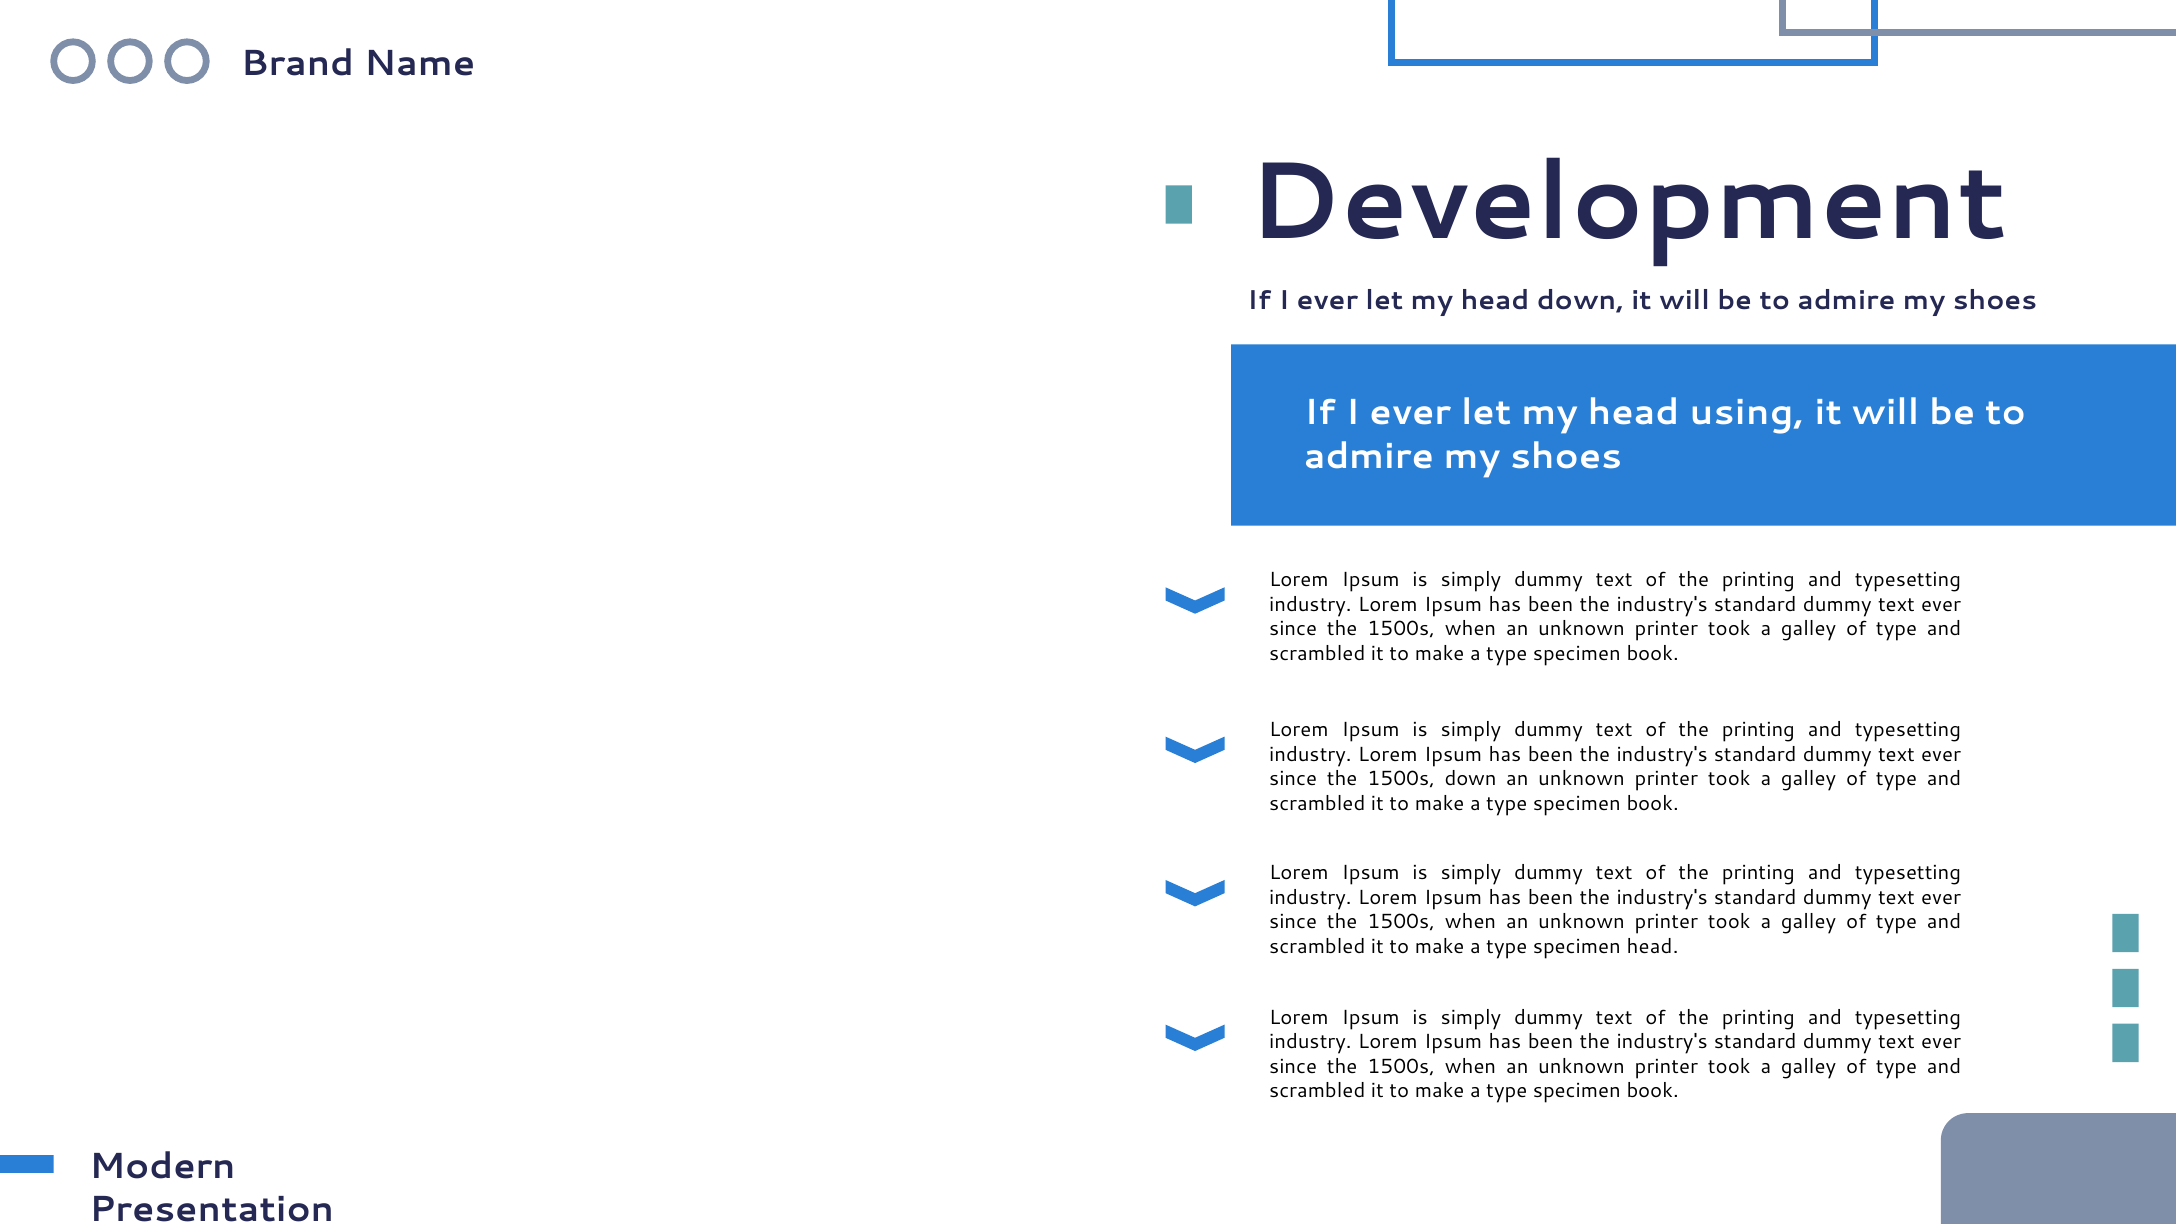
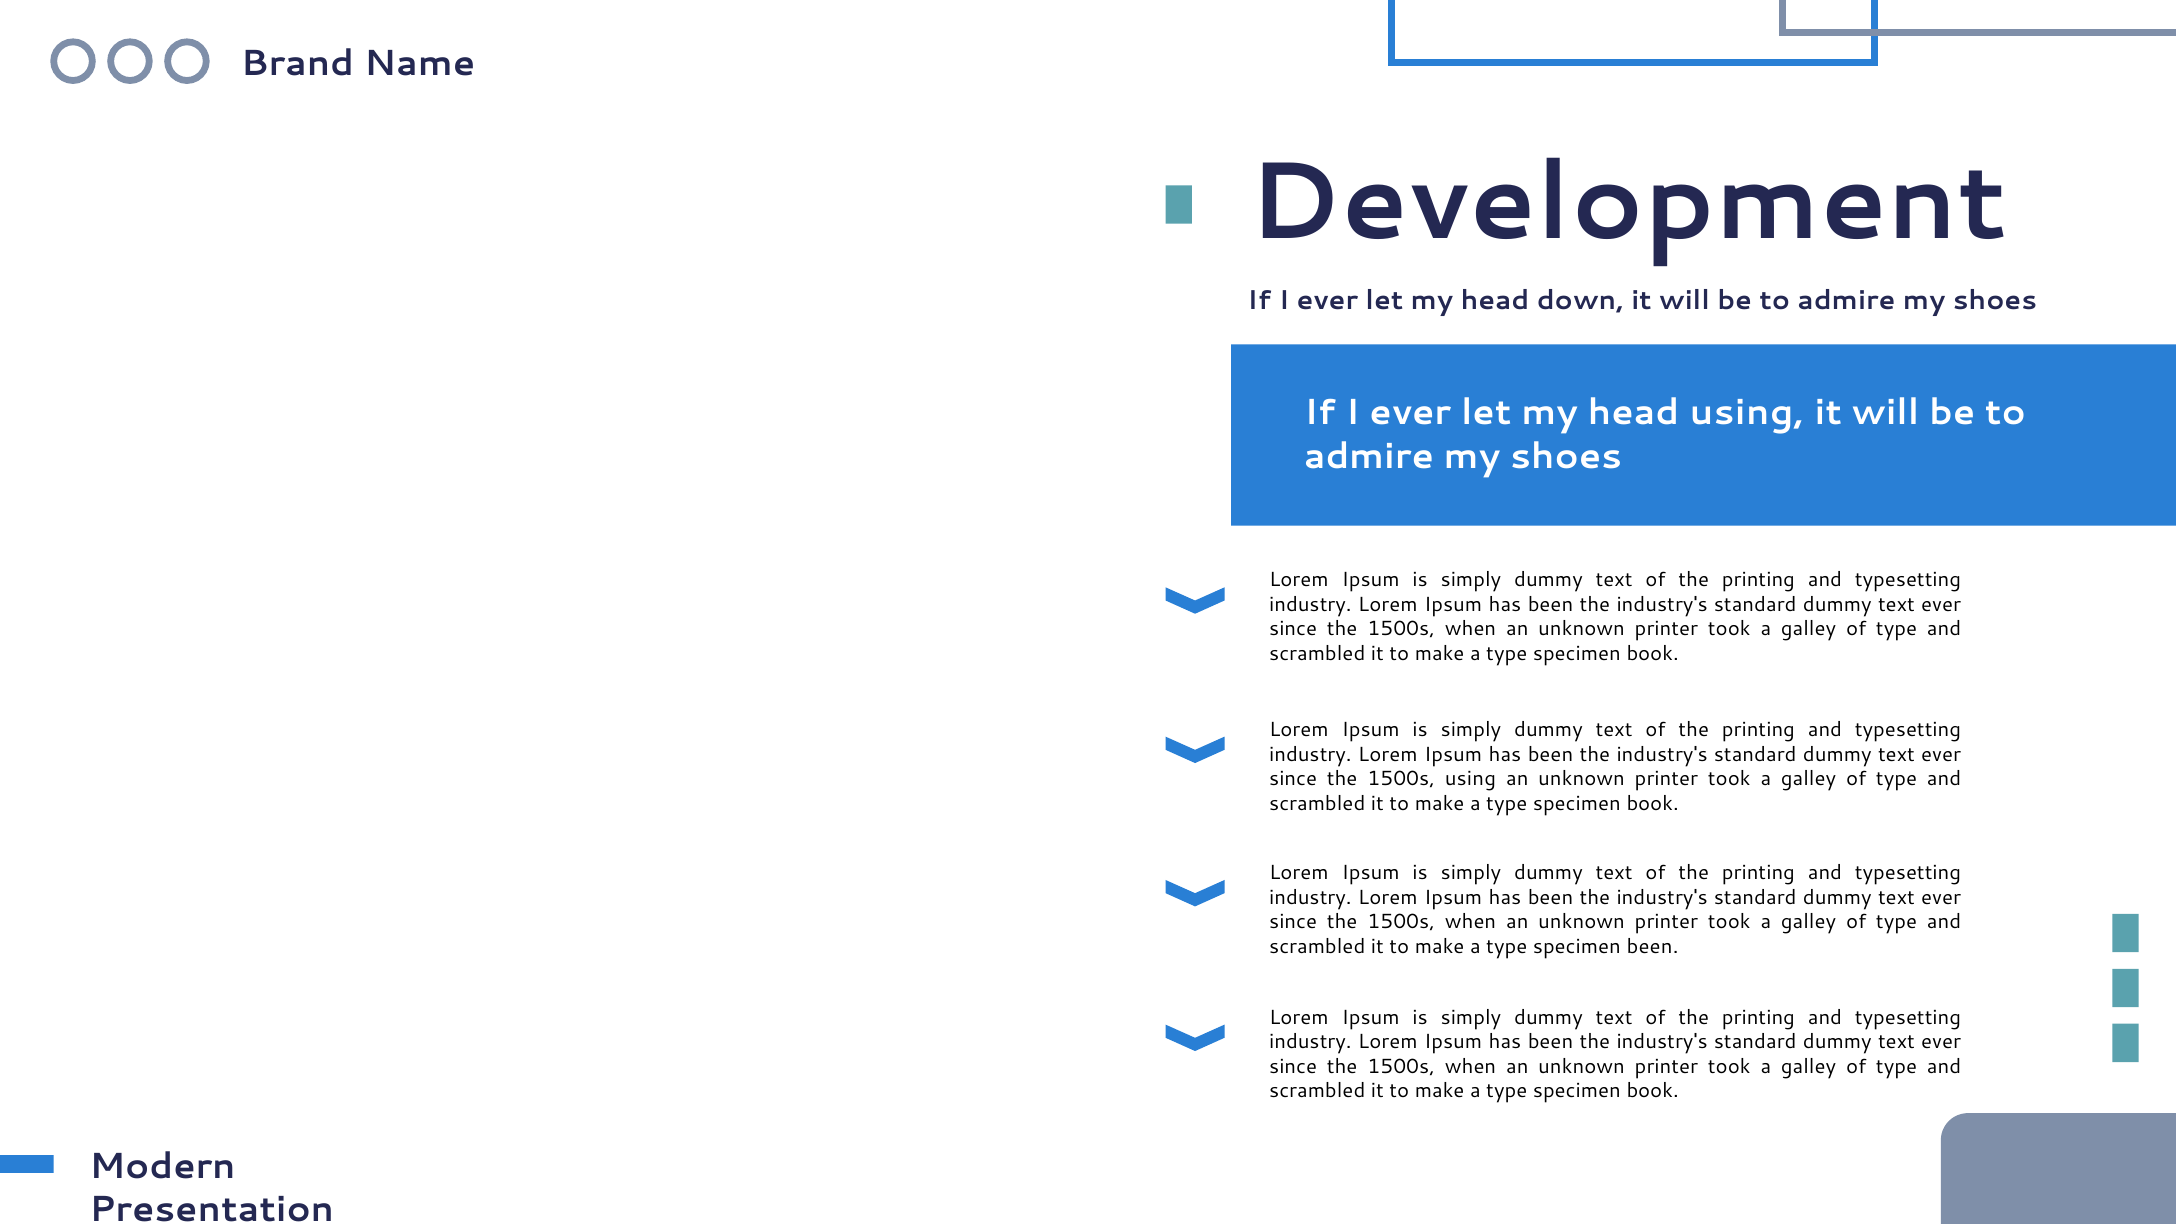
1500s down: down -> using
specimen head: head -> been
